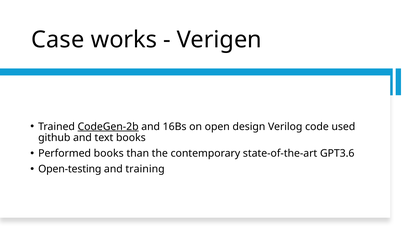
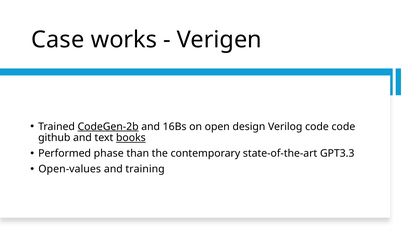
code used: used -> code
books at (131, 138) underline: none -> present
Performed books: books -> phase
GPT3.6: GPT3.6 -> GPT3.3
Open-testing: Open-testing -> Open-values
